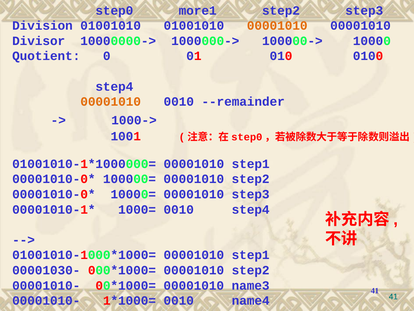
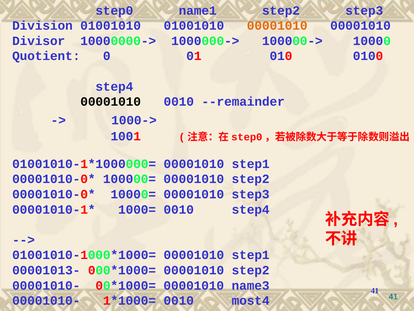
more1: more1 -> name1
00001010 at (111, 102) colour: orange -> black
00001030-: 00001030- -> 00001013-
name4: name4 -> most4
